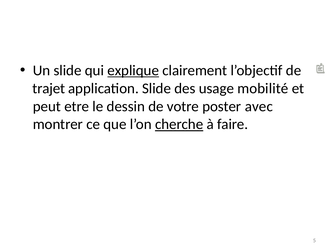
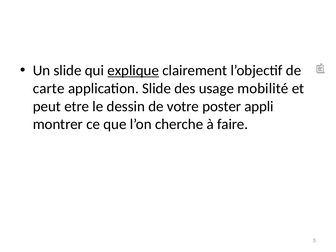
trajet: trajet -> carte
avec: avec -> appli
cherche underline: present -> none
